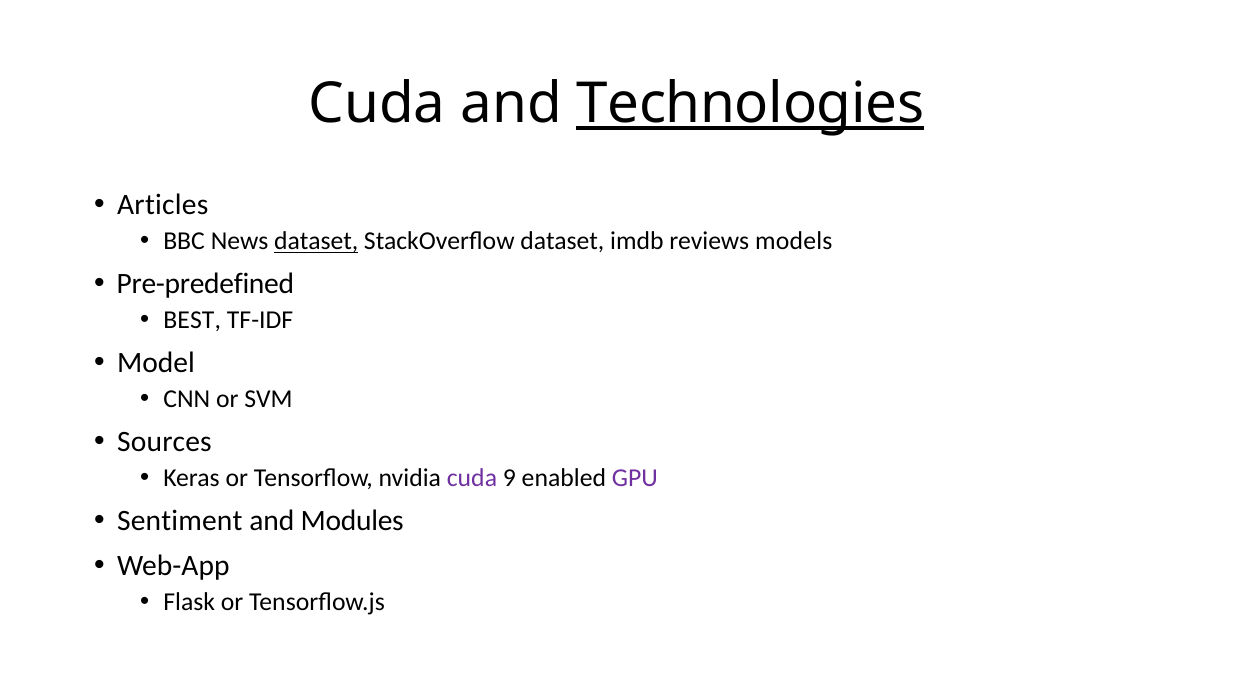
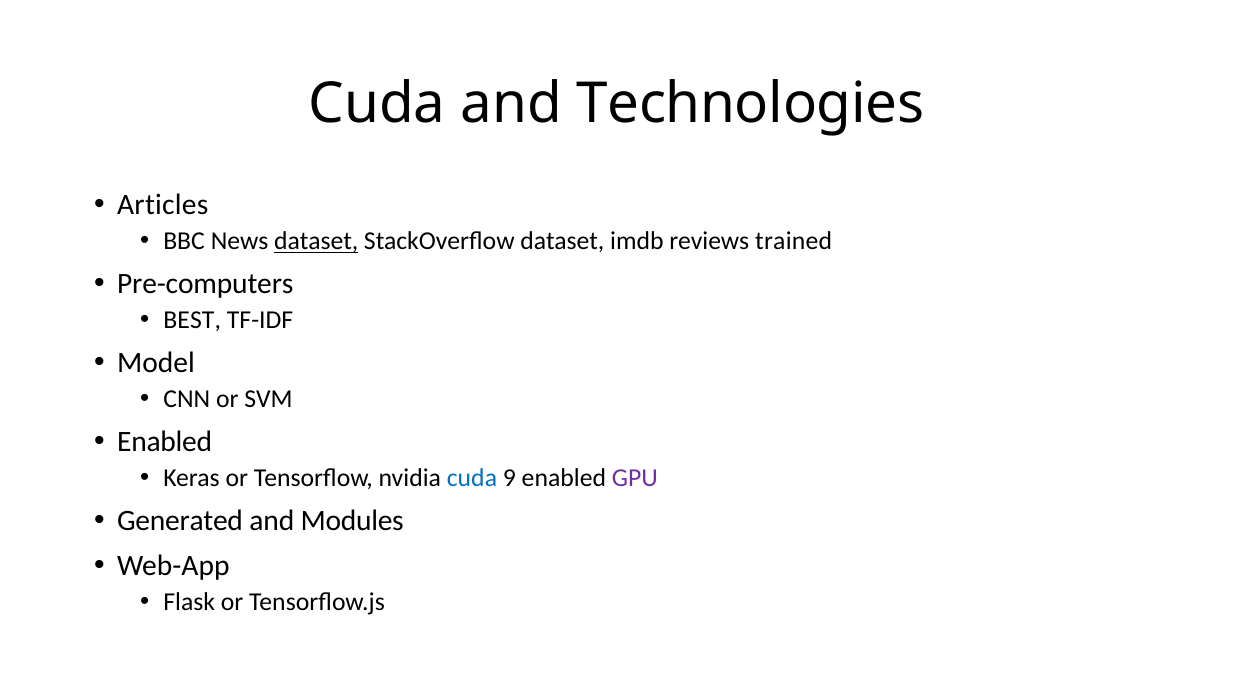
Technologies underline: present -> none
models: models -> trained
Pre-predefined: Pre-predefined -> Pre-computers
Sources at (164, 442): Sources -> Enabled
cuda at (472, 478) colour: purple -> blue
Sentiment: Sentiment -> Generated
